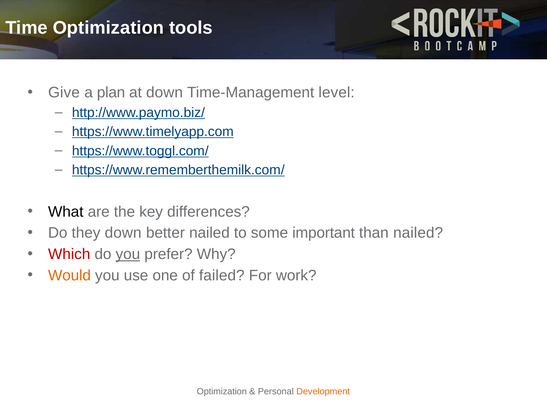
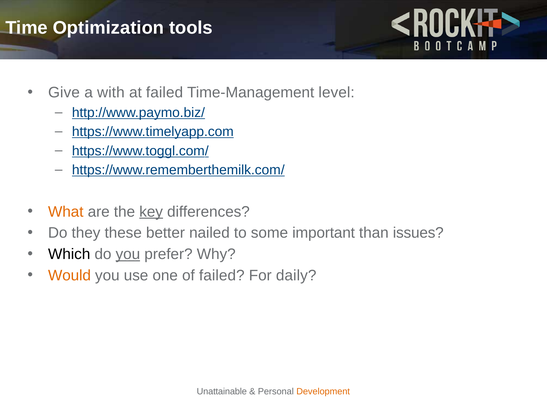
plan: plan -> with
at down: down -> failed
What colour: black -> orange
key underline: none -> present
they down: down -> these
than nailed: nailed -> issues
Which colour: red -> black
work: work -> daily
Optimization at (222, 392): Optimization -> Unattainable
